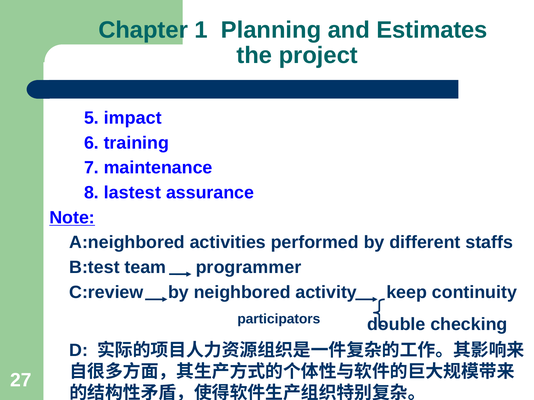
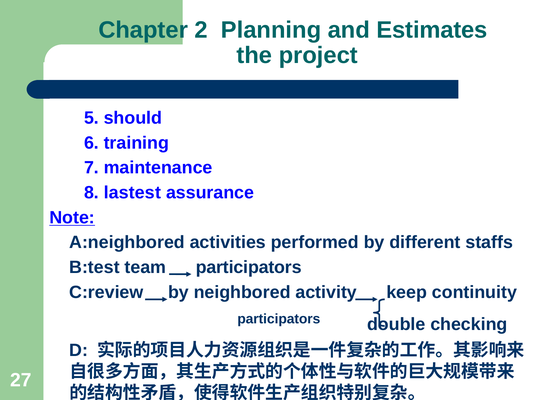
1: 1 -> 2
impact: impact -> should
team programmer: programmer -> participators
